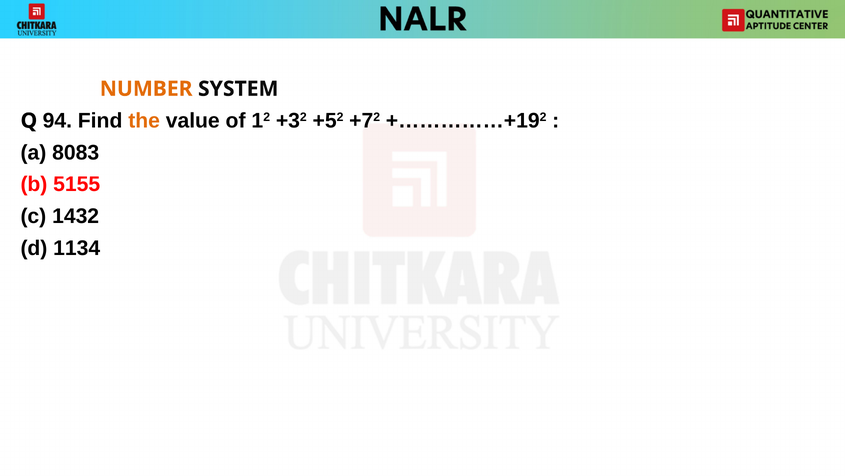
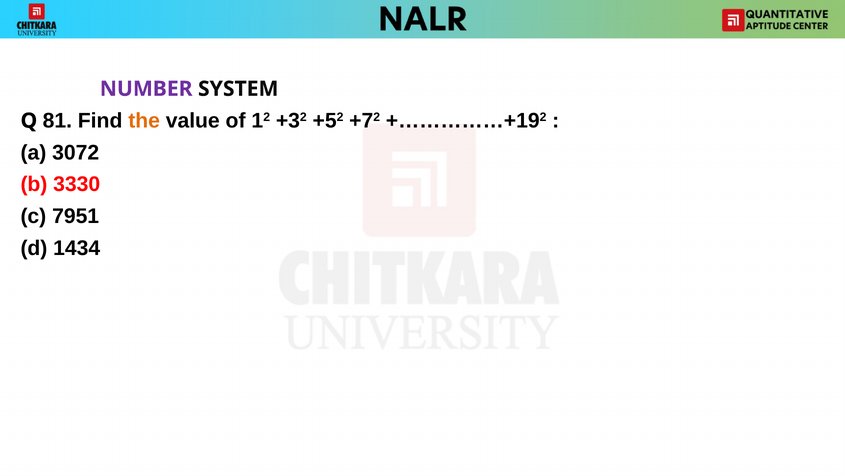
NUMBER colour: orange -> purple
94: 94 -> 81
8083: 8083 -> 3072
5155: 5155 -> 3330
1432: 1432 -> 7951
1134: 1134 -> 1434
